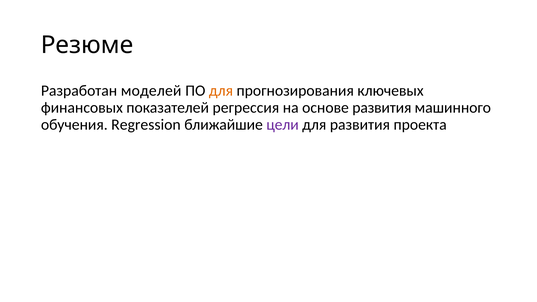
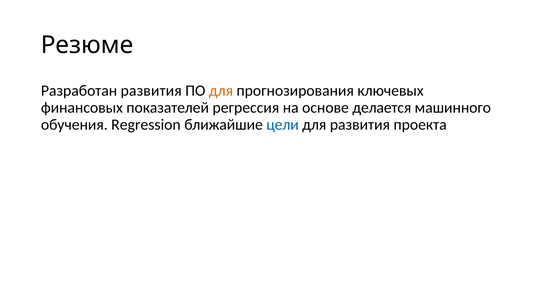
Разработан моделей: моделей -> развития
основе развития: развития -> делается
цели colour: purple -> blue
